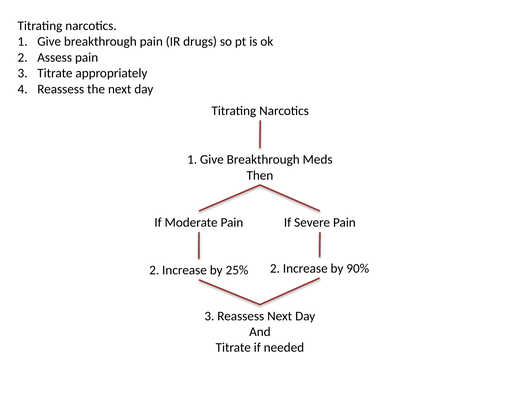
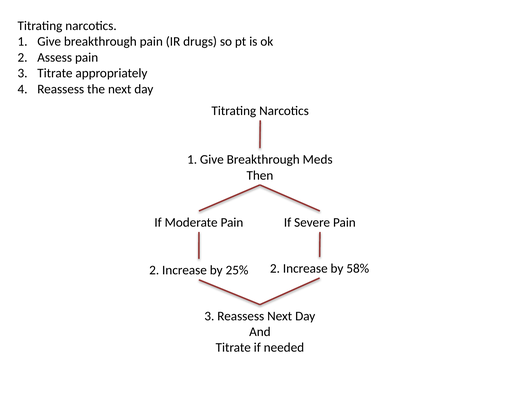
90%: 90% -> 58%
